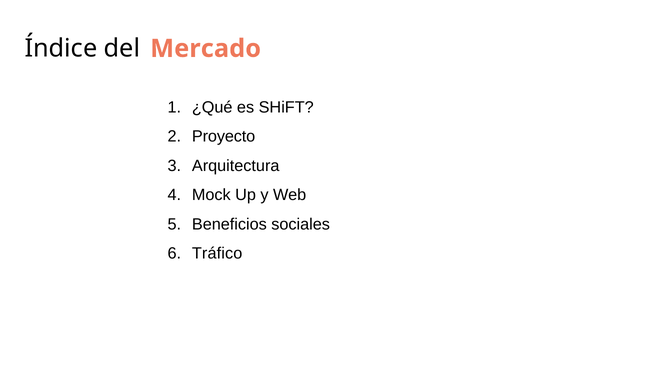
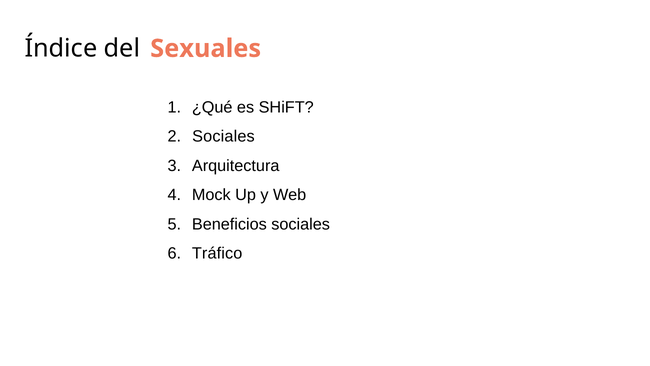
Mercado: Mercado -> Sexuales
Proyecto at (224, 136): Proyecto -> Sociales
